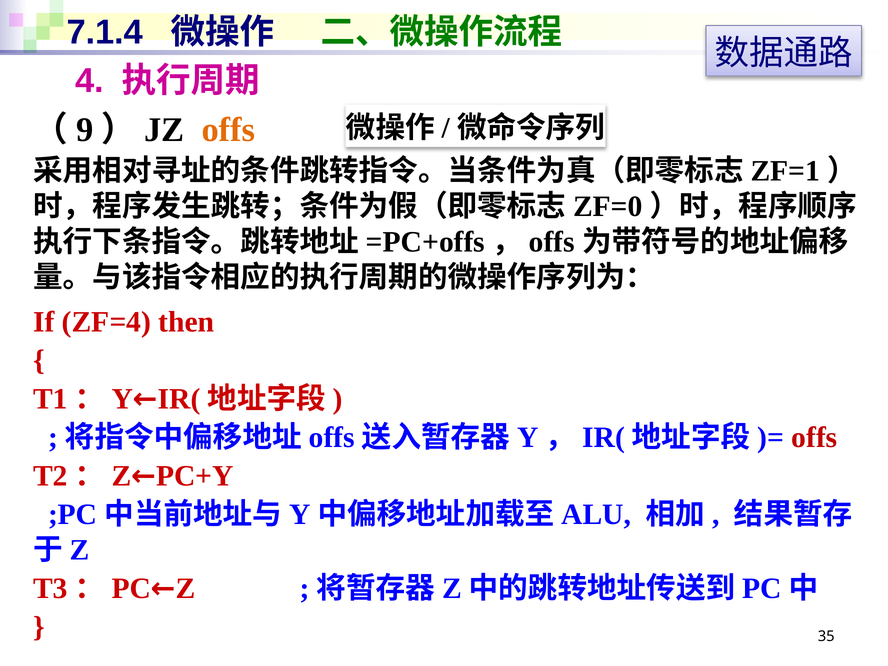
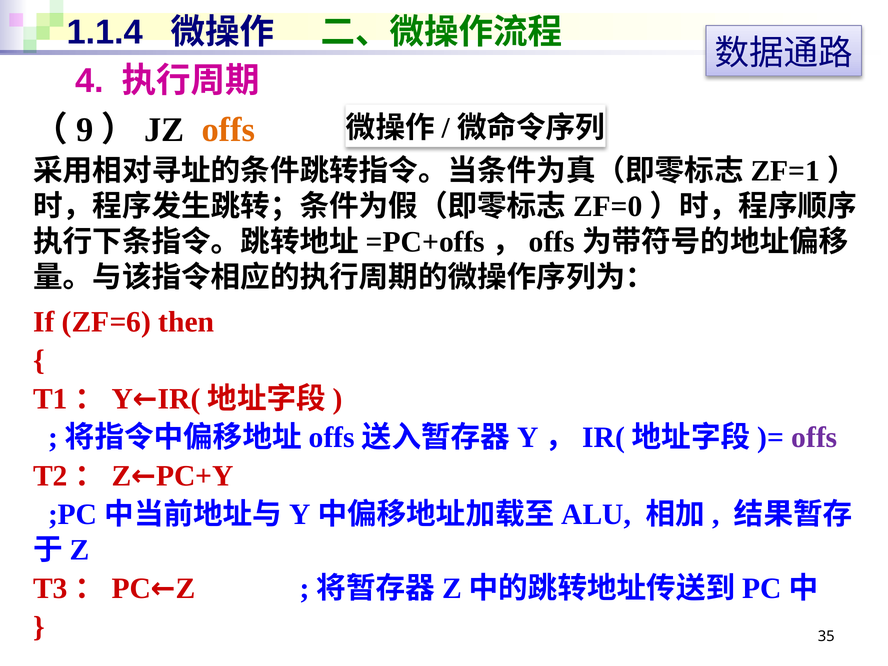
7.1.4: 7.1.4 -> 1.1.4
ZF=4: ZF=4 -> ZF=6
offs at (814, 437) colour: red -> purple
